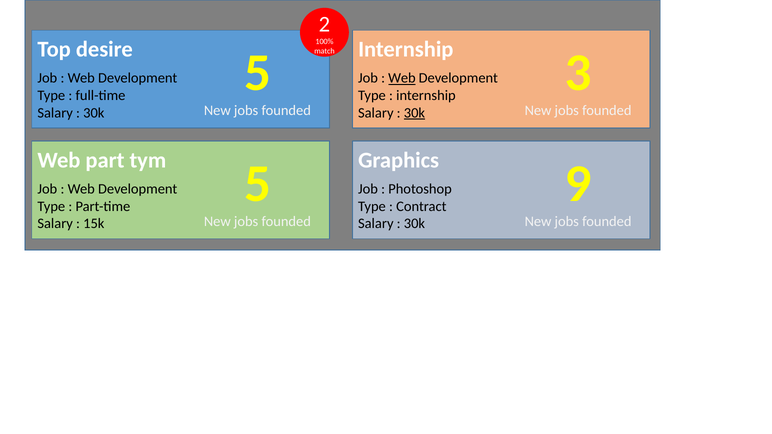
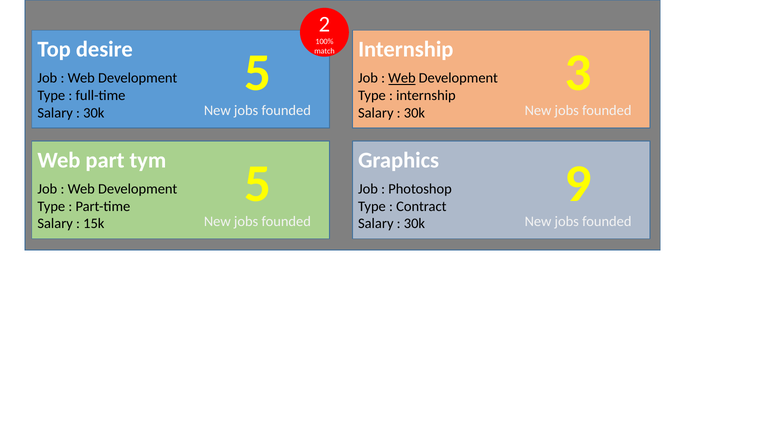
30k at (414, 113) underline: present -> none
